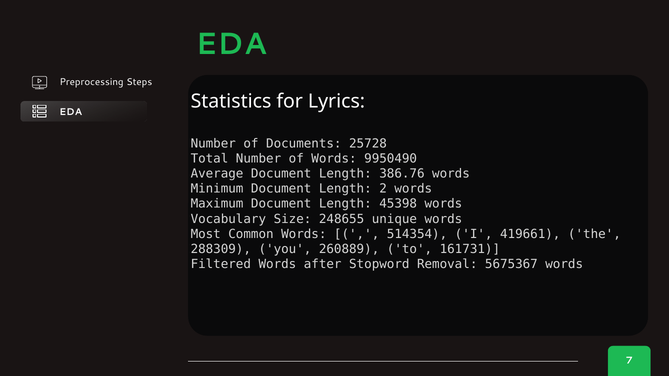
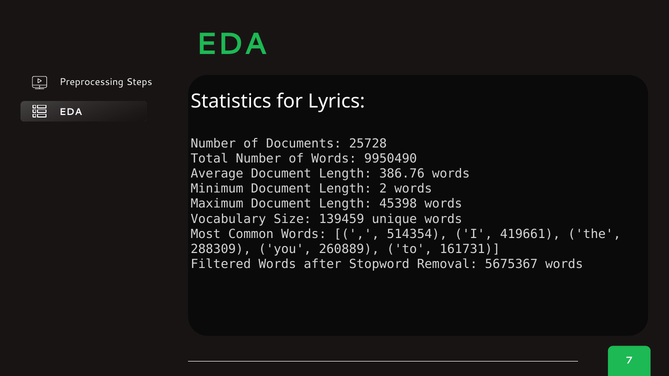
248655: 248655 -> 139459
